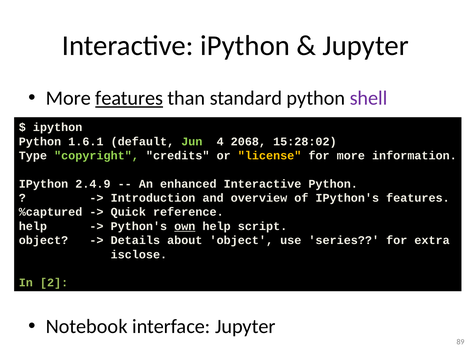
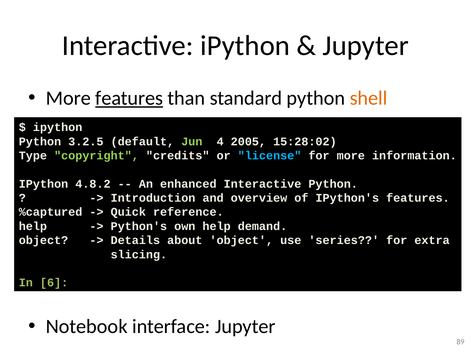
shell colour: purple -> orange
1.6.1: 1.6.1 -> 3.2.5
2068: 2068 -> 2005
license colour: yellow -> light blue
2.4.9: 2.4.9 -> 4.8.2
own underline: present -> none
script: script -> demand
isclose: isclose -> slicing
2: 2 -> 6
